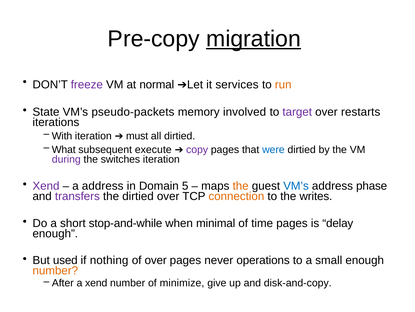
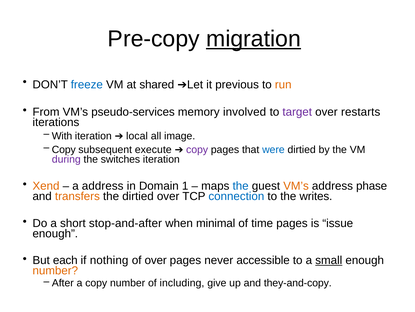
freeze colour: purple -> blue
normal: normal -> shared
services: services -> previous
State: State -> From
pseudo-packets: pseudo-packets -> pseudo-services
must: must -> local
all dirtied: dirtied -> image
What at (64, 149): What -> Copy
Xend at (46, 185) colour: purple -> orange
5: 5 -> 1
the at (241, 185) colour: orange -> blue
VM’s at (296, 185) colour: blue -> orange
transfers colour: purple -> orange
connection colour: orange -> blue
stop-and-while: stop-and-while -> stop-and-after
delay: delay -> issue
used: used -> each
operations: operations -> accessible
small underline: none -> present
a xend: xend -> copy
minimize: minimize -> including
disk-and-copy: disk-and-copy -> they-and-copy
